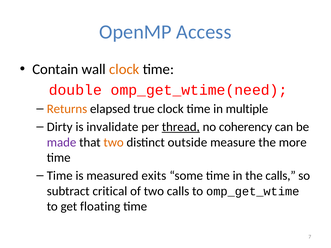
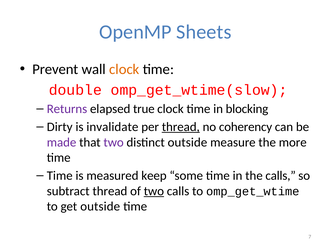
Access: Access -> Sheets
Contain: Contain -> Prevent
omp_get_wtime(need: omp_get_wtime(need -> omp_get_wtime(slow
Returns colour: orange -> purple
multiple: multiple -> blocking
two at (114, 142) colour: orange -> purple
exits: exits -> keep
subtract critical: critical -> thread
two at (154, 191) underline: none -> present
get floating: floating -> outside
